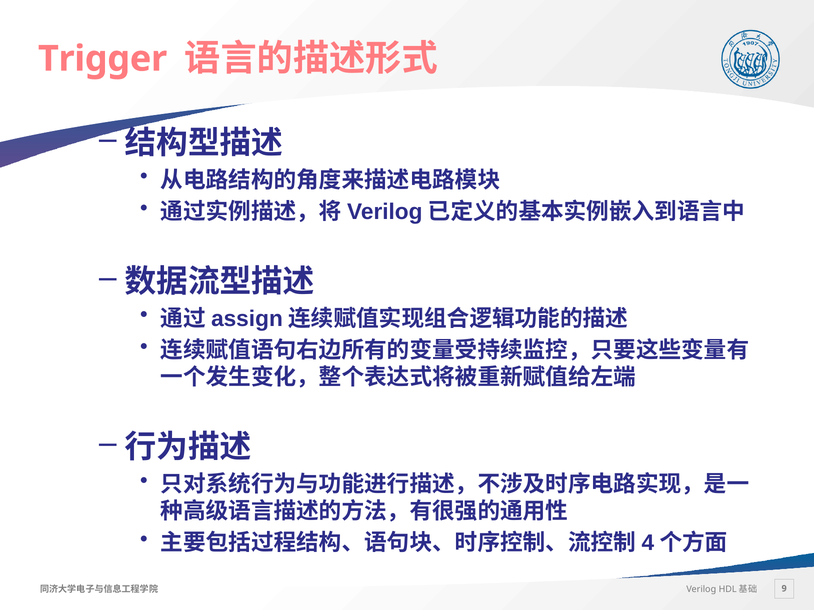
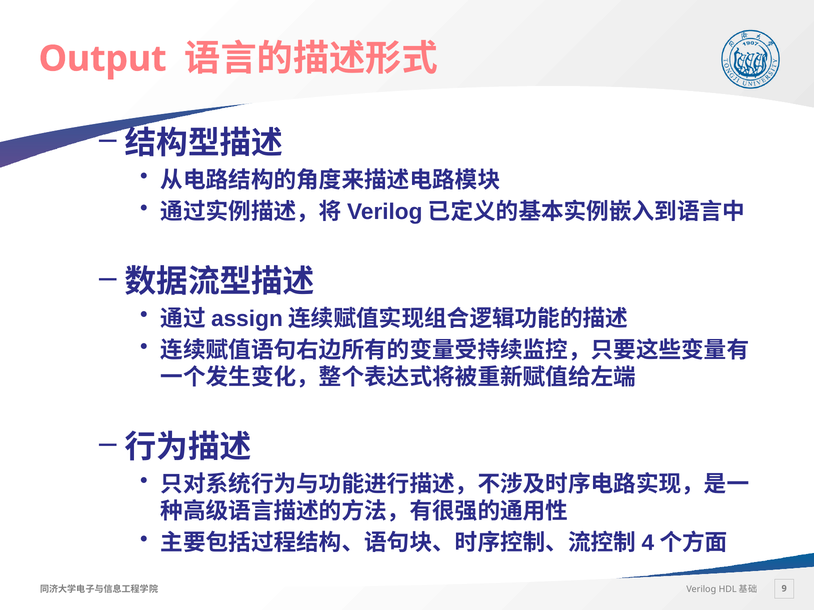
Trigger: Trigger -> Output
